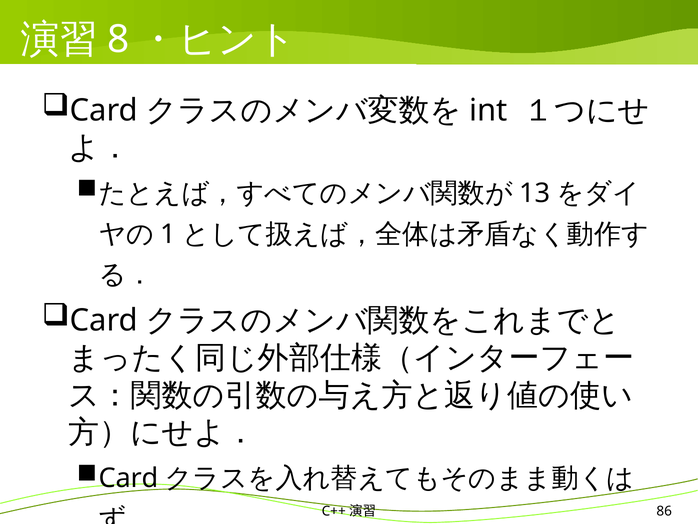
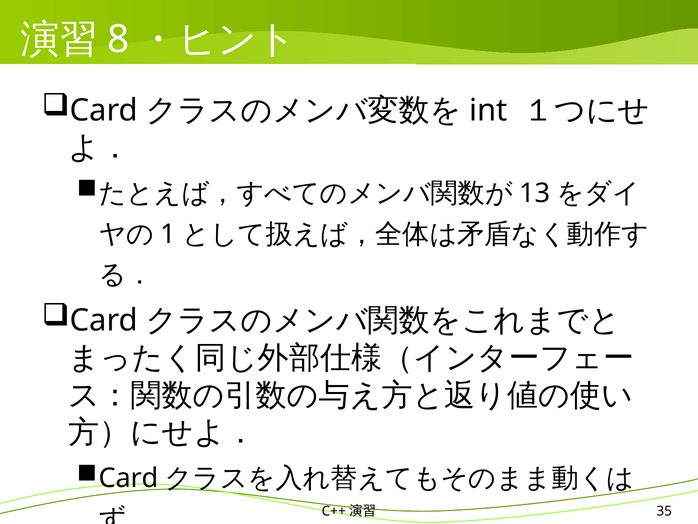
86: 86 -> 35
